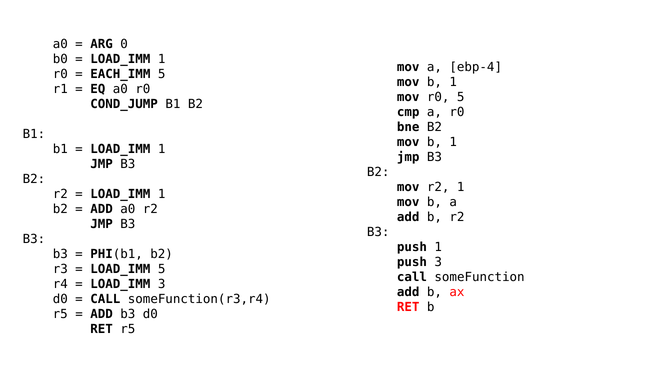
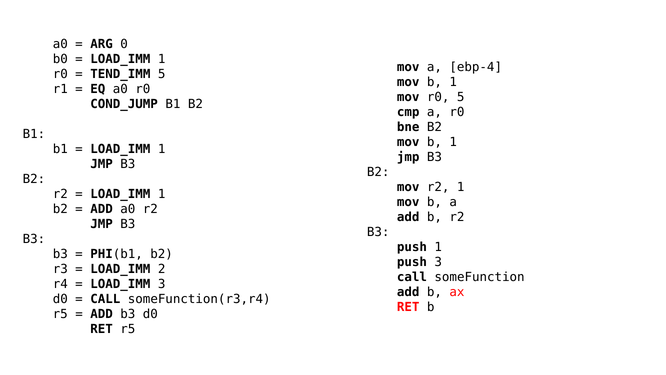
EACH_IMM: EACH_IMM -> TEND_IMM
LOAD_IMM 5: 5 -> 2
